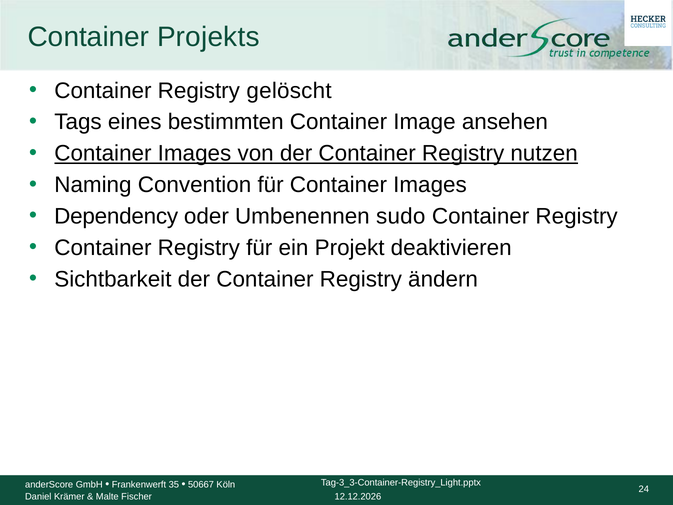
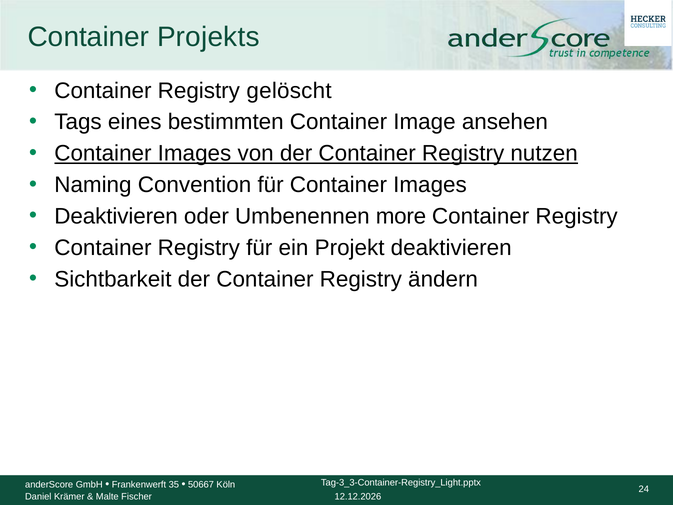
Dependency at (116, 216): Dependency -> Deaktivieren
sudo: sudo -> more
